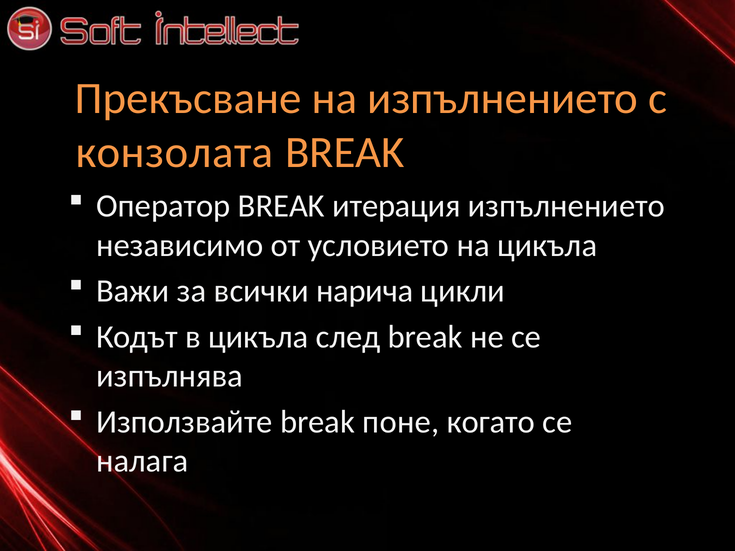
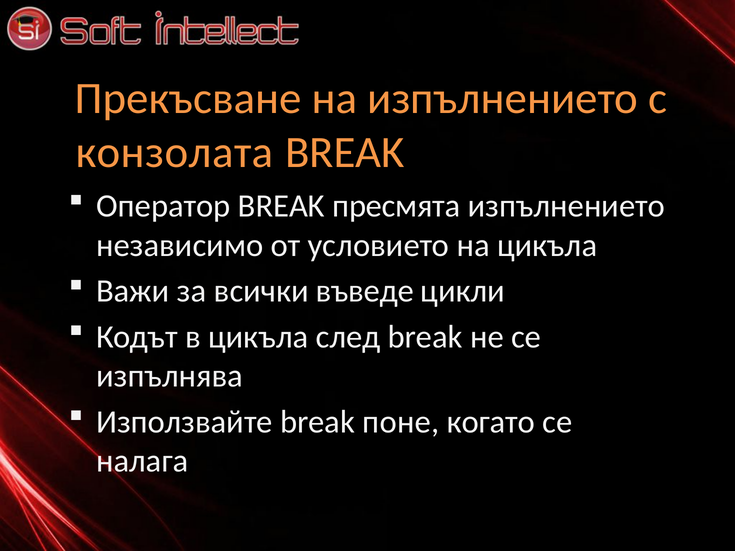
итерация: итерация -> пресмята
нарича: нарича -> въведе
